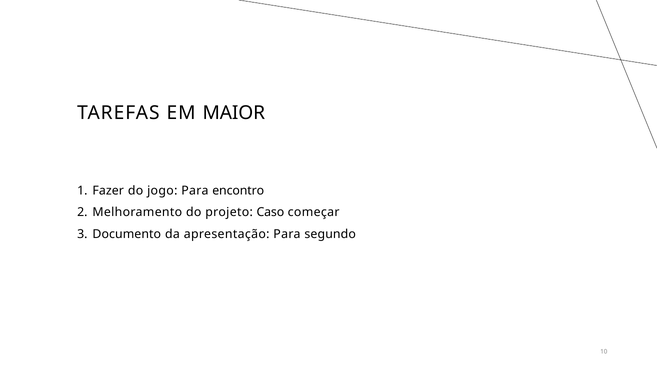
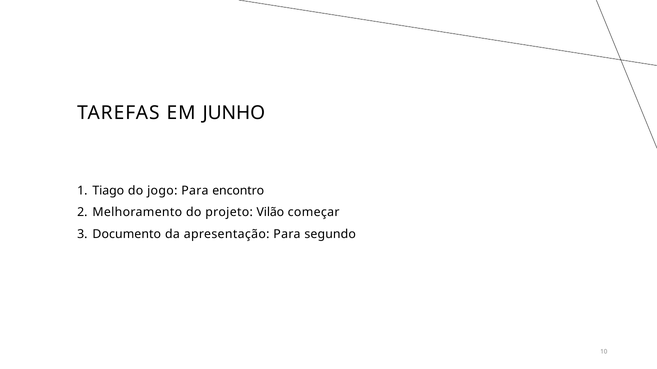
MAIOR: MAIOR -> JUNHO
Fazer: Fazer -> Tiago
Caso: Caso -> Vilão
